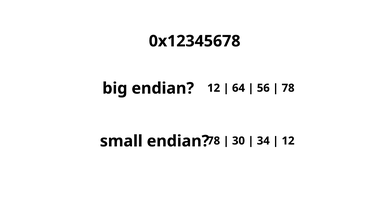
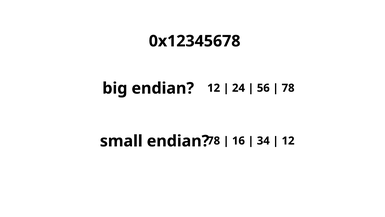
64: 64 -> 24
30: 30 -> 16
